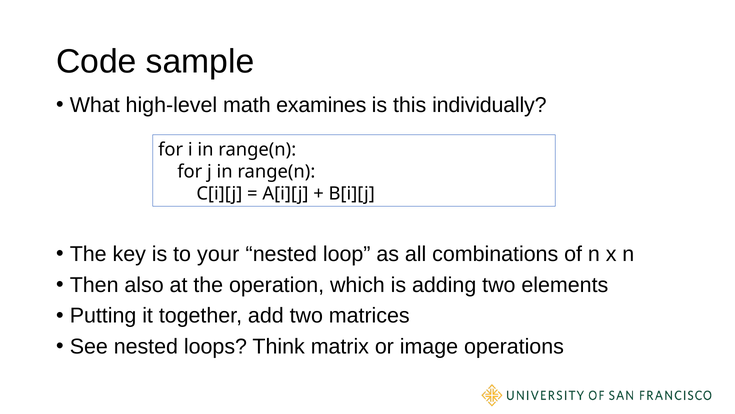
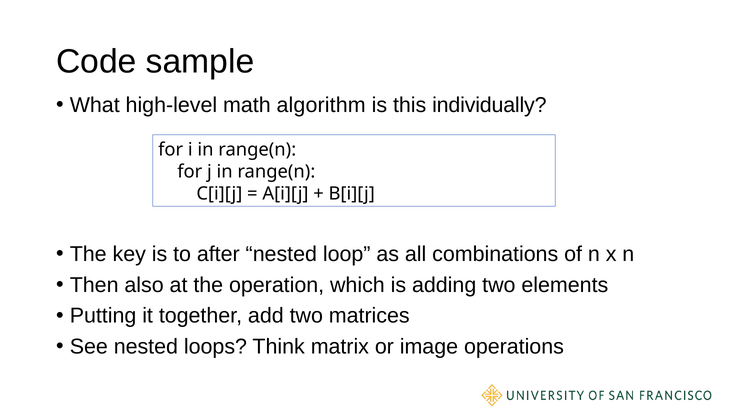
examines: examines -> algorithm
your: your -> after
